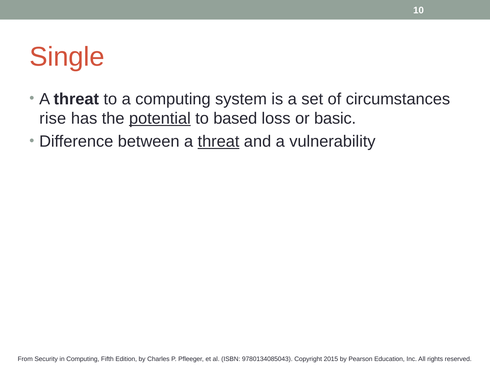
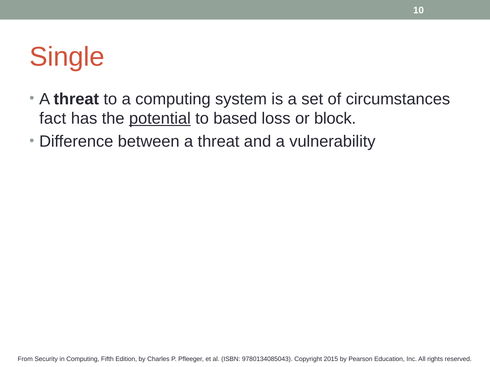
rise: rise -> fact
basic: basic -> block
threat at (219, 142) underline: present -> none
